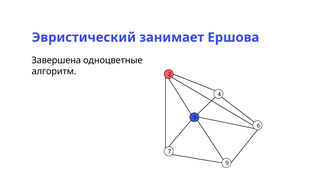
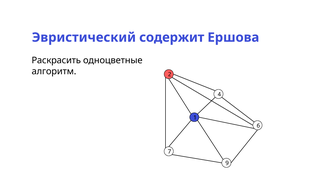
занимает: занимает -> содержит
Завершена: Завершена -> Раскрасить
